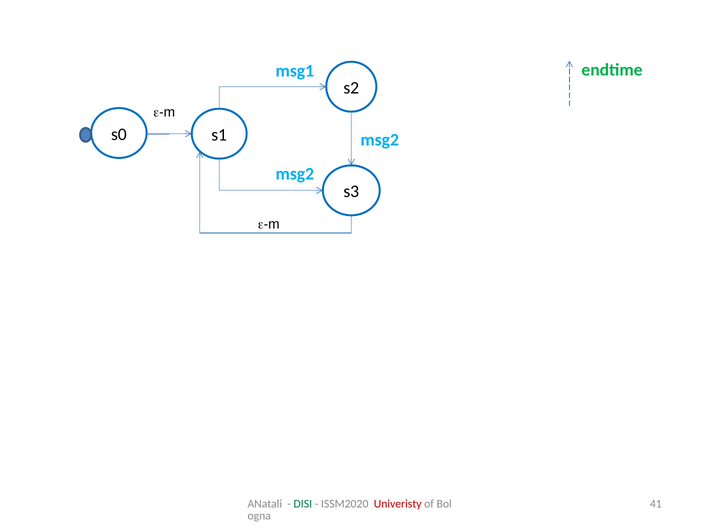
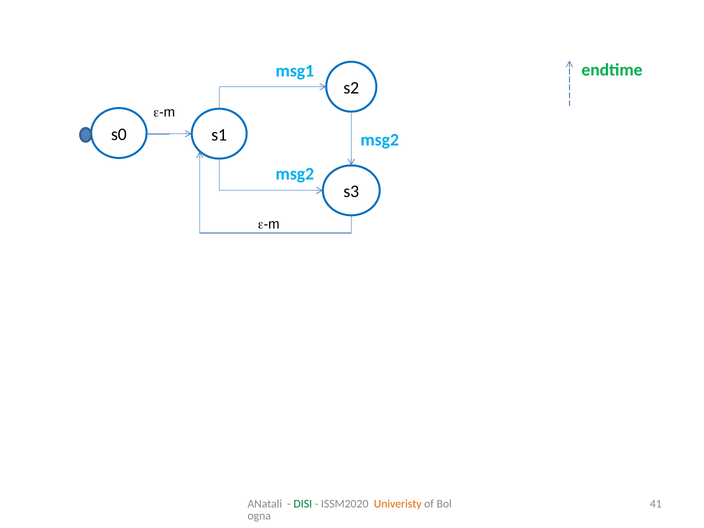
Univeristy colour: red -> orange
